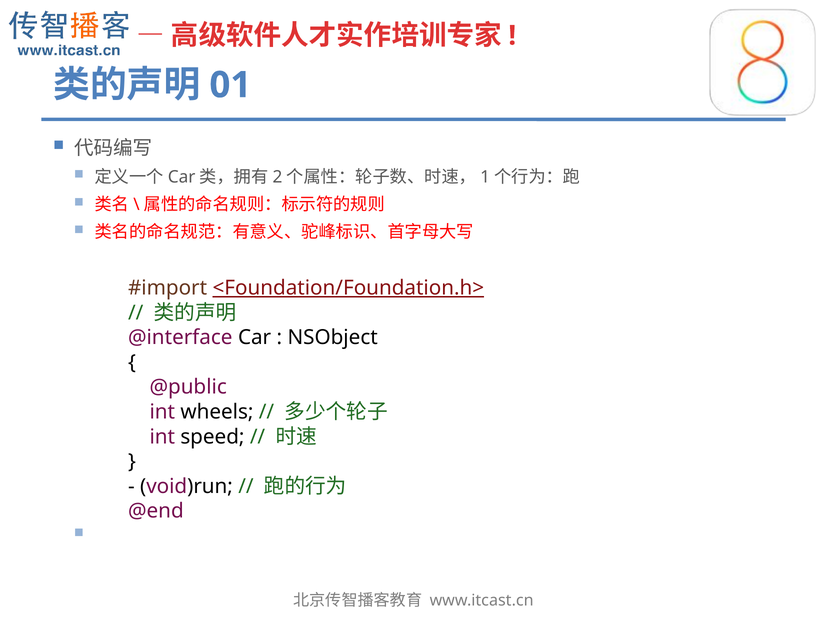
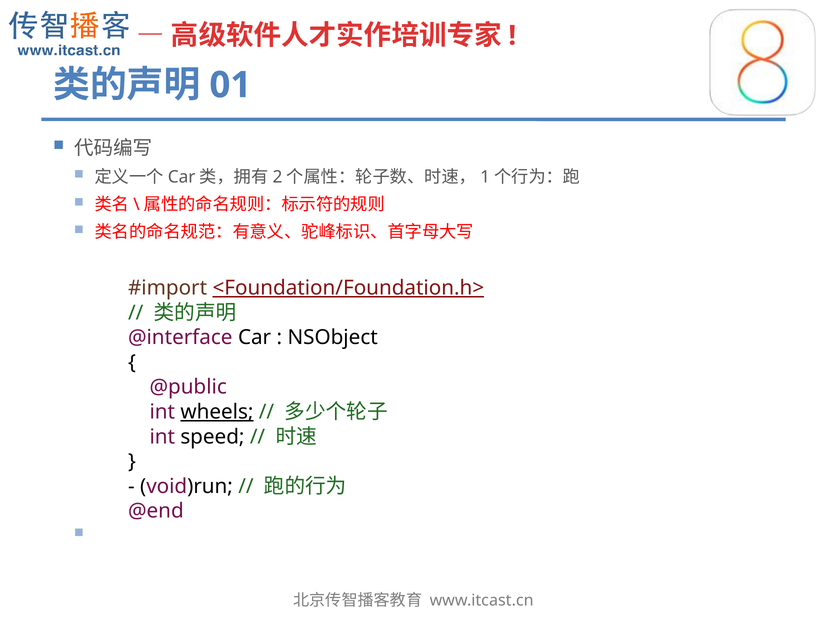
wheels underline: none -> present
